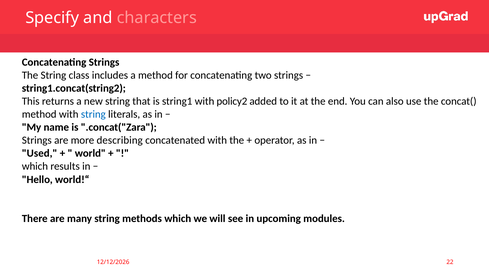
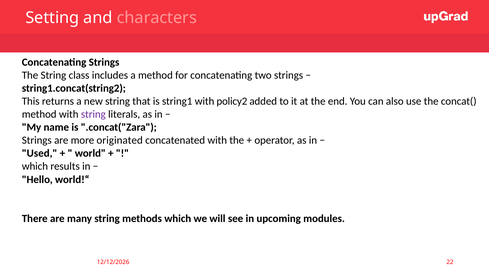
Specify: Specify -> Setting
string at (93, 114) colour: blue -> purple
describing: describing -> originated
